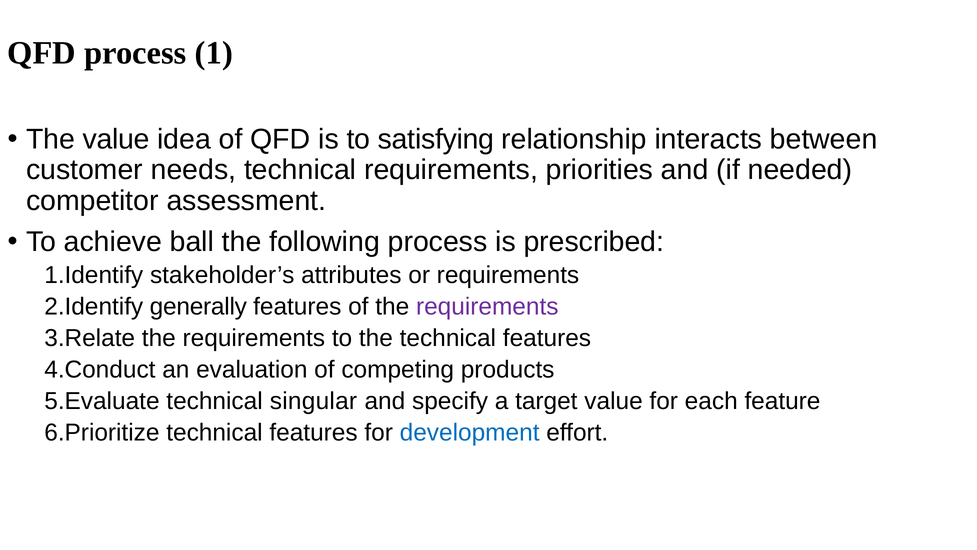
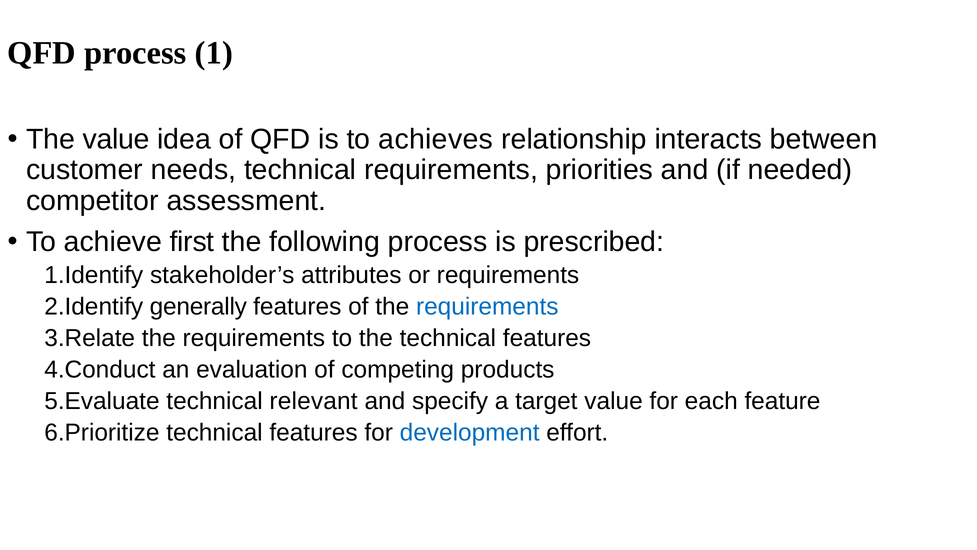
satisfying: satisfying -> achieves
ball: ball -> first
requirements at (487, 307) colour: purple -> blue
singular: singular -> relevant
